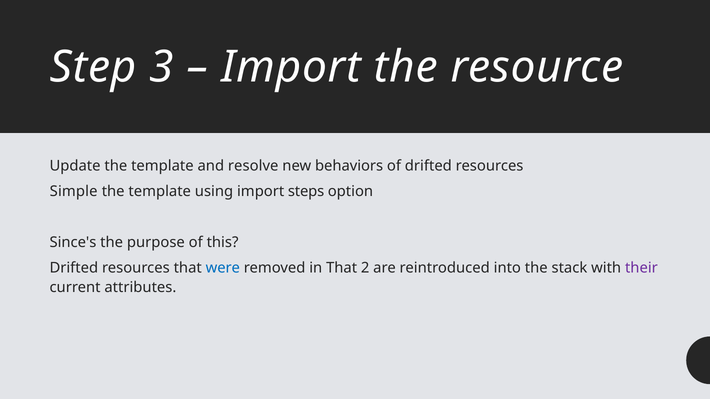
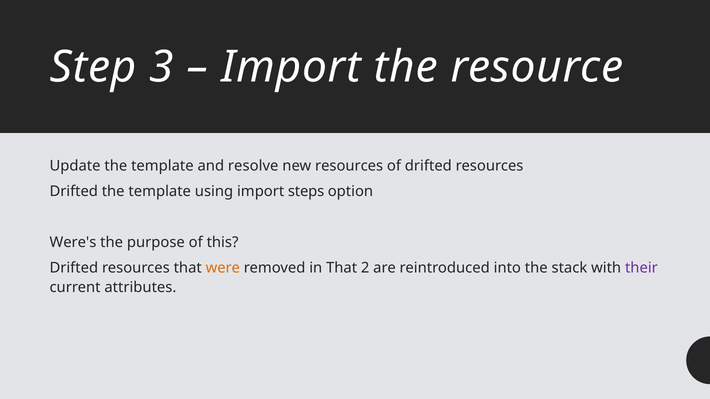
new behaviors: behaviors -> resources
Simple at (74, 192): Simple -> Drifted
Since's: Since's -> Were's
were colour: blue -> orange
